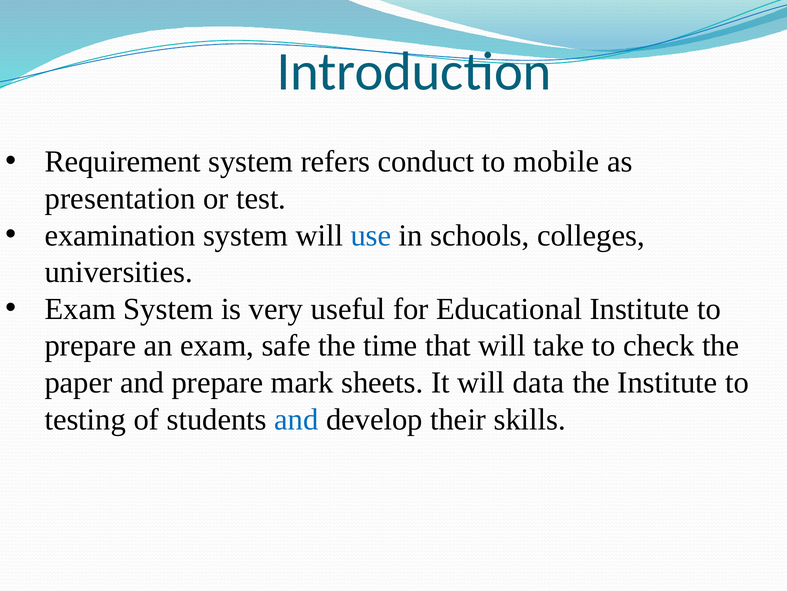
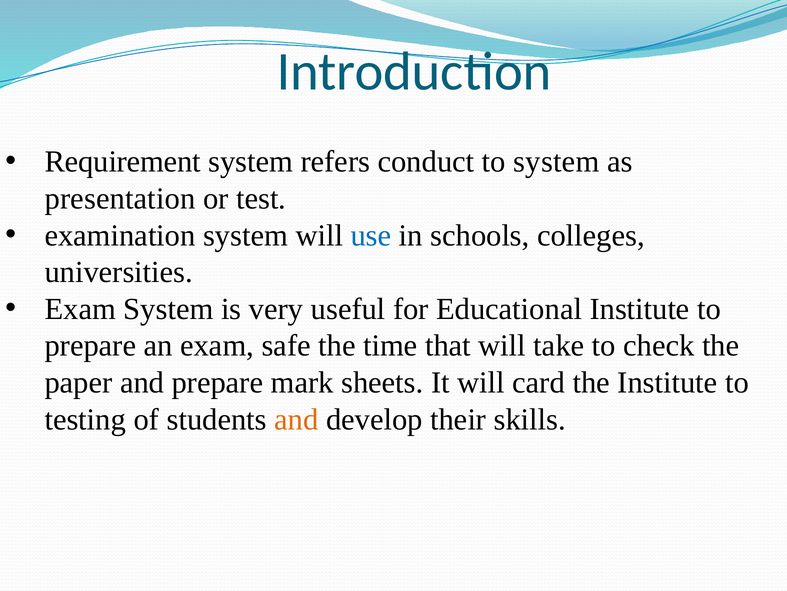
to mobile: mobile -> system
data: data -> card
and at (296, 419) colour: blue -> orange
